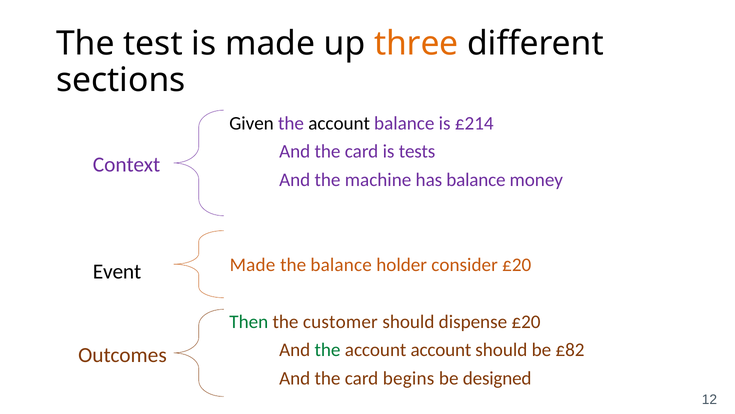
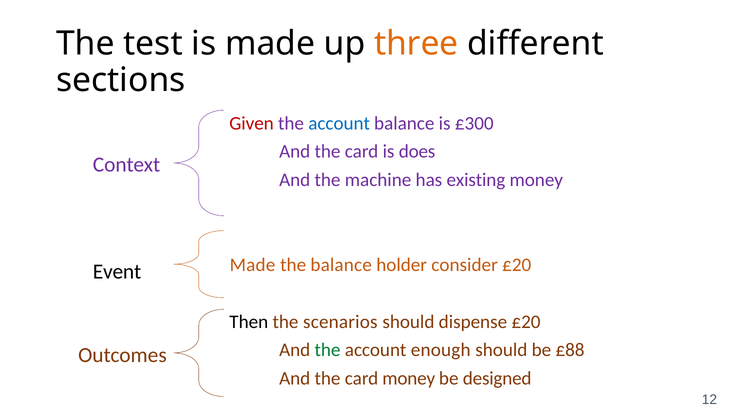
Given colour: black -> red
account at (339, 123) colour: black -> blue
£214: £214 -> £300
tests: tests -> does
has balance: balance -> existing
Then colour: green -> black
customer: customer -> scenarios
account account: account -> enough
£82: £82 -> £88
card begins: begins -> money
